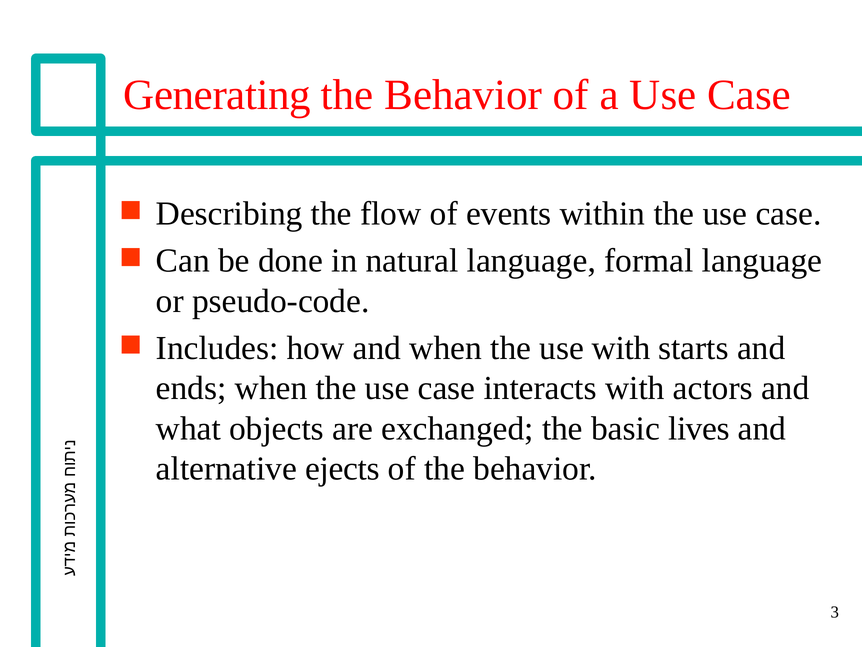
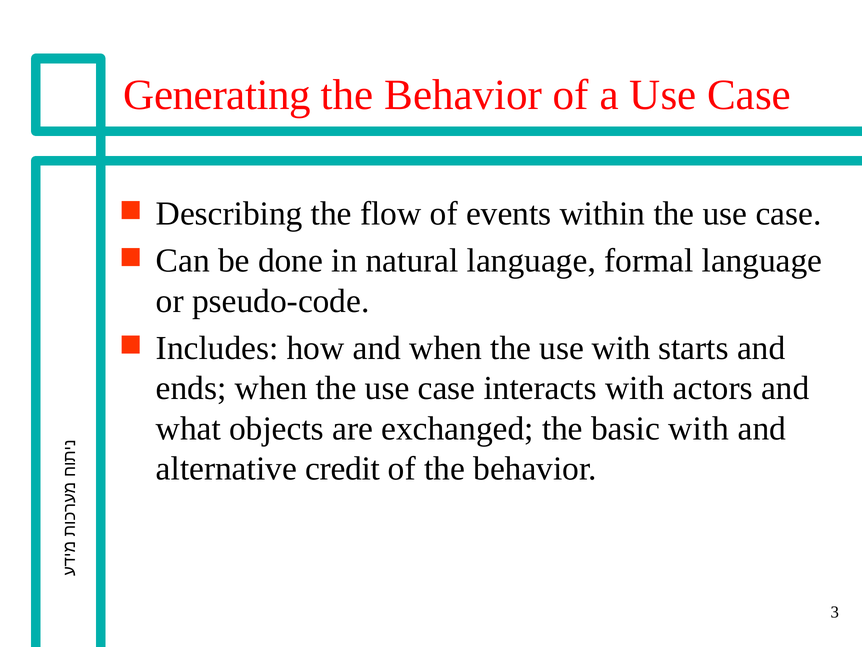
basic lives: lives -> with
ejects: ejects -> credit
